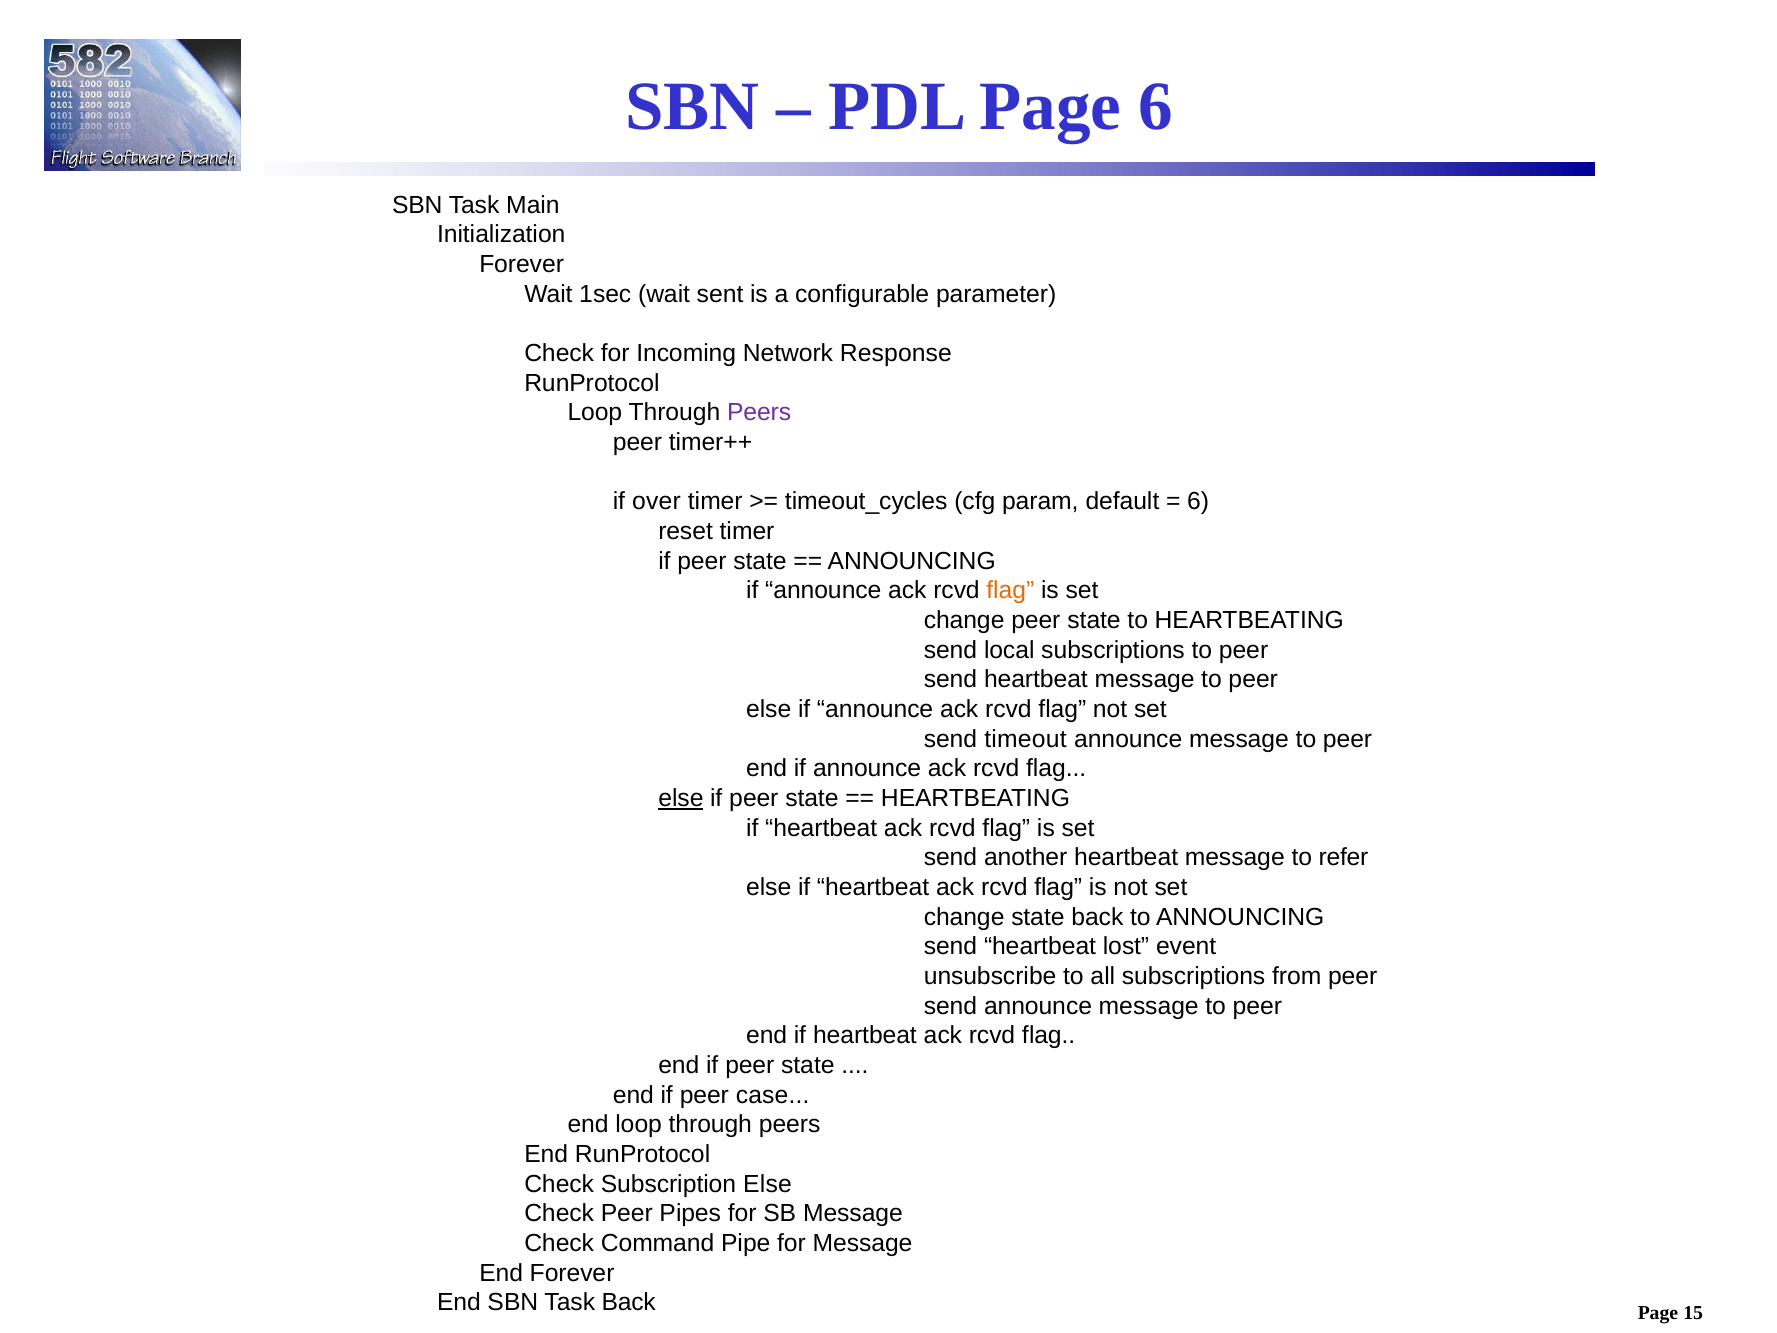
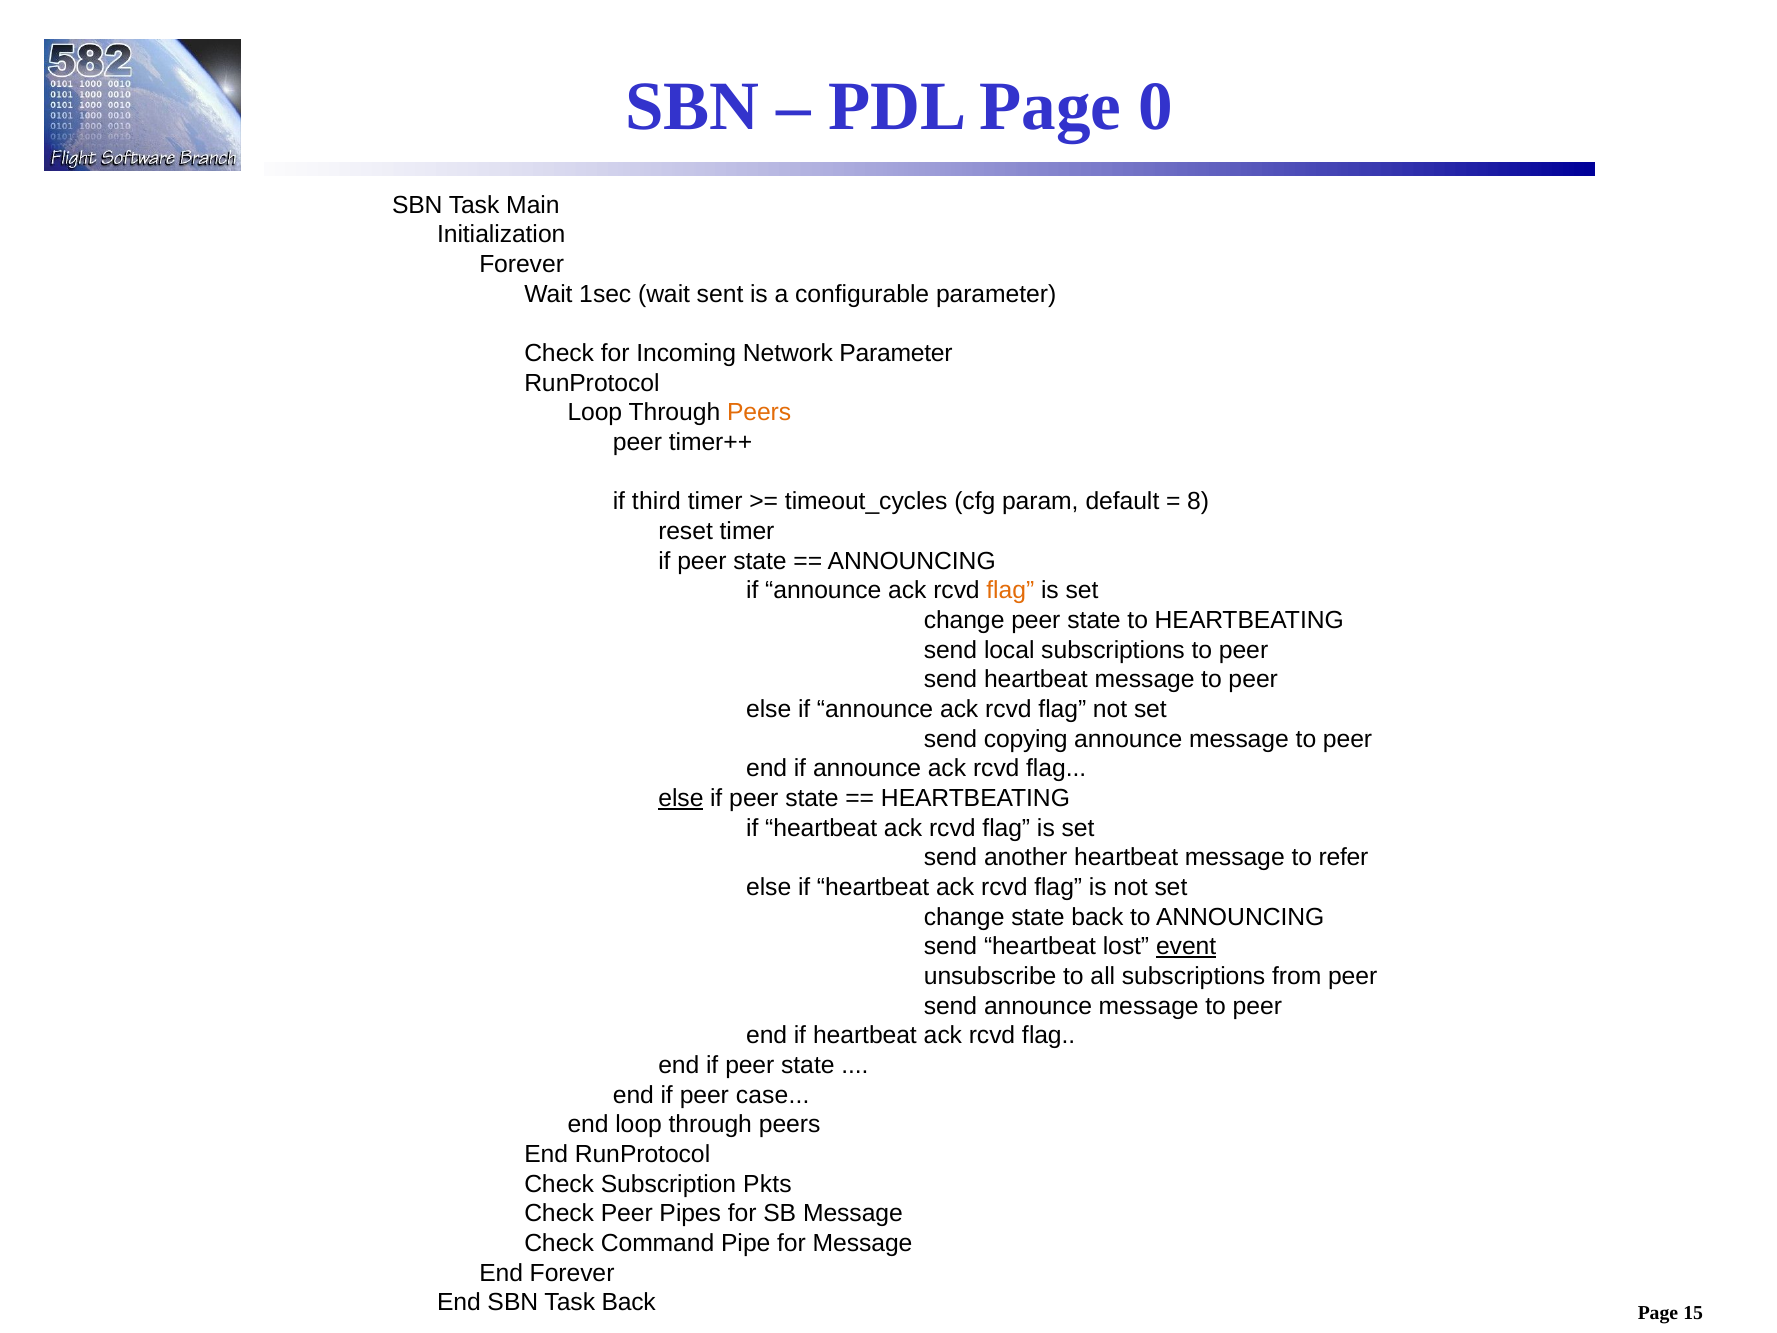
Page 6: 6 -> 0
Network Response: Response -> Parameter
Peers at (759, 412) colour: purple -> orange
over: over -> third
6 at (1198, 501): 6 -> 8
timeout: timeout -> copying
event underline: none -> present
Subscription Else: Else -> Pkts
